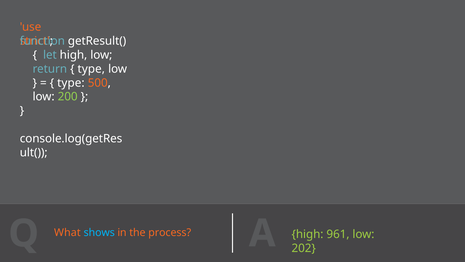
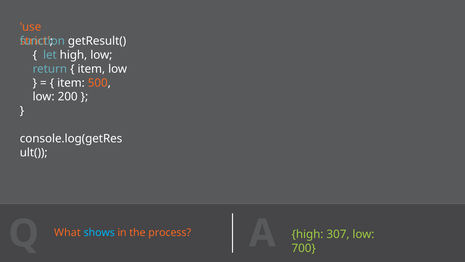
type at (91, 69): type -> item
type at (71, 83): type -> item
200 colour: light green -> white
961: 961 -> 307
202: 202 -> 700
